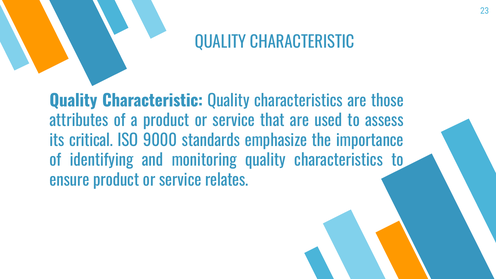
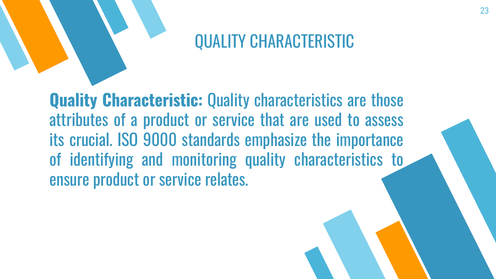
critical: critical -> crucial
